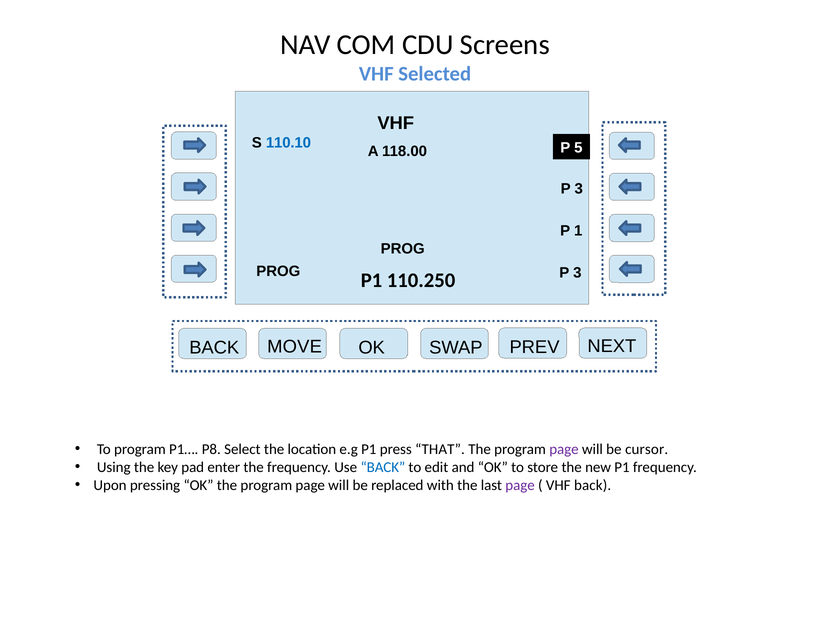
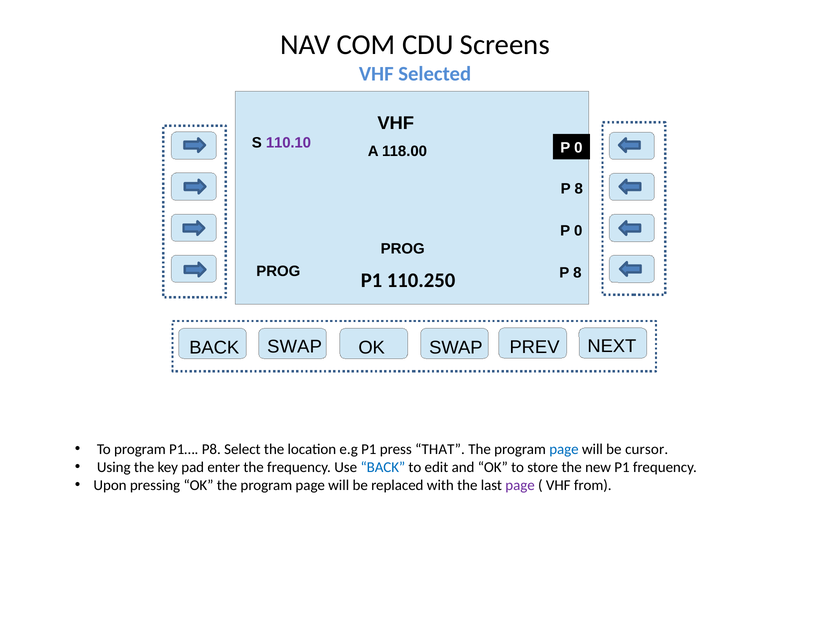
110.10 colour: blue -> purple
5 at (578, 148): 5 -> 0
3 at (579, 189): 3 -> 8
1 at (578, 231): 1 -> 0
3 at (577, 273): 3 -> 8
BACK MOVE: MOVE -> SWAP
page at (564, 449) colour: purple -> blue
back at (593, 485): back -> from
